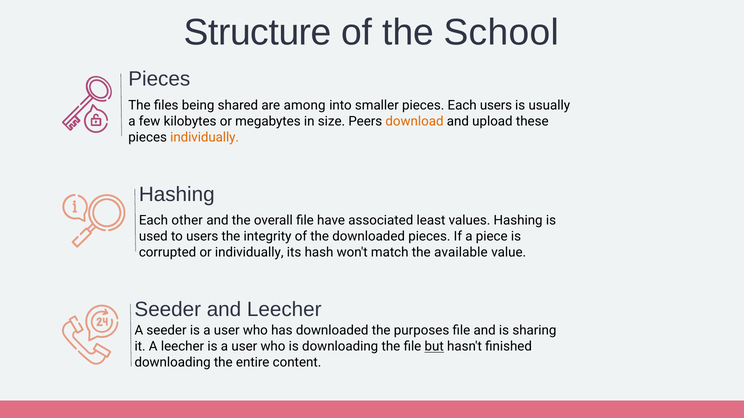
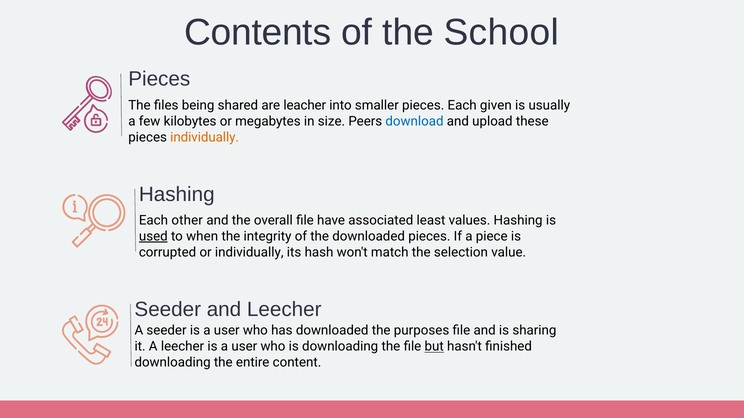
Structure: Structure -> Contents
among: among -> leacher
Each users: users -> given
download colour: orange -> blue
used underline: none -> present
to users: users -> when
available: available -> selection
